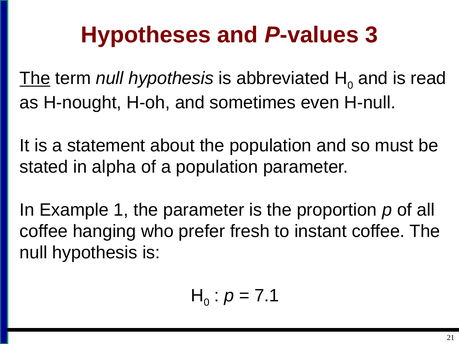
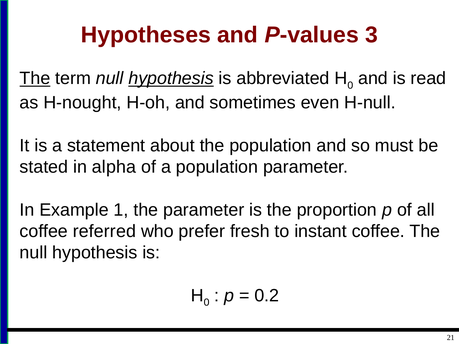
hypothesis at (171, 78) underline: none -> present
hanging: hanging -> referred
7.1: 7.1 -> 0.2
